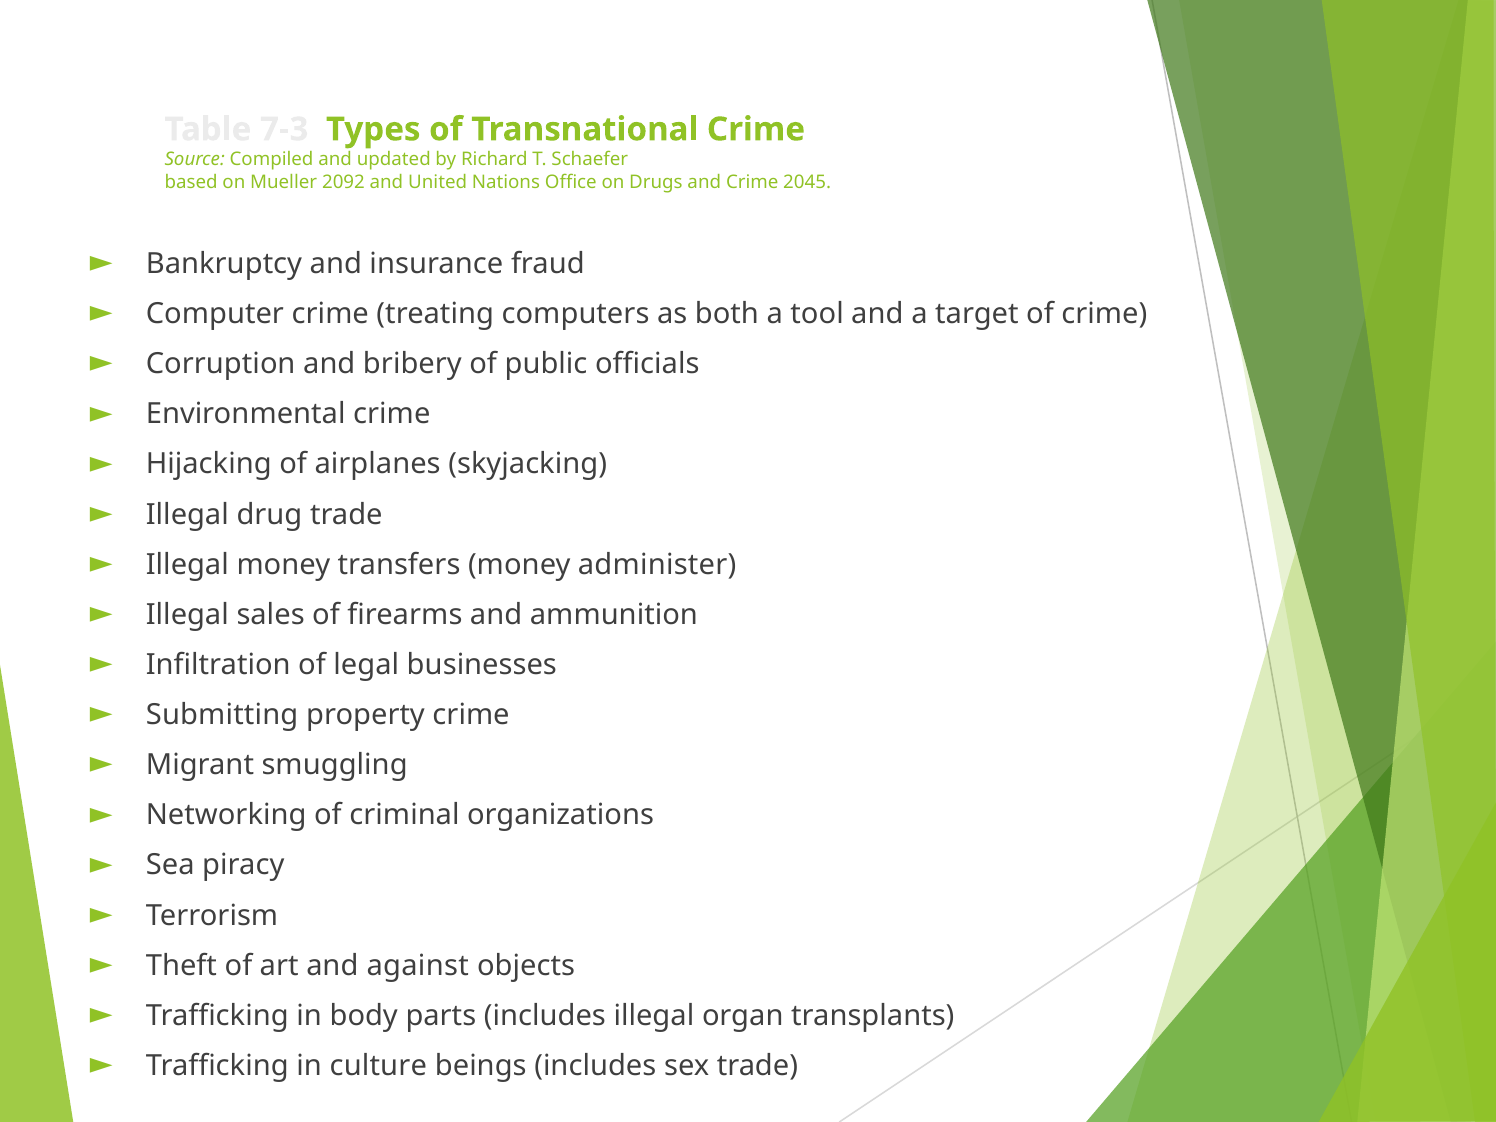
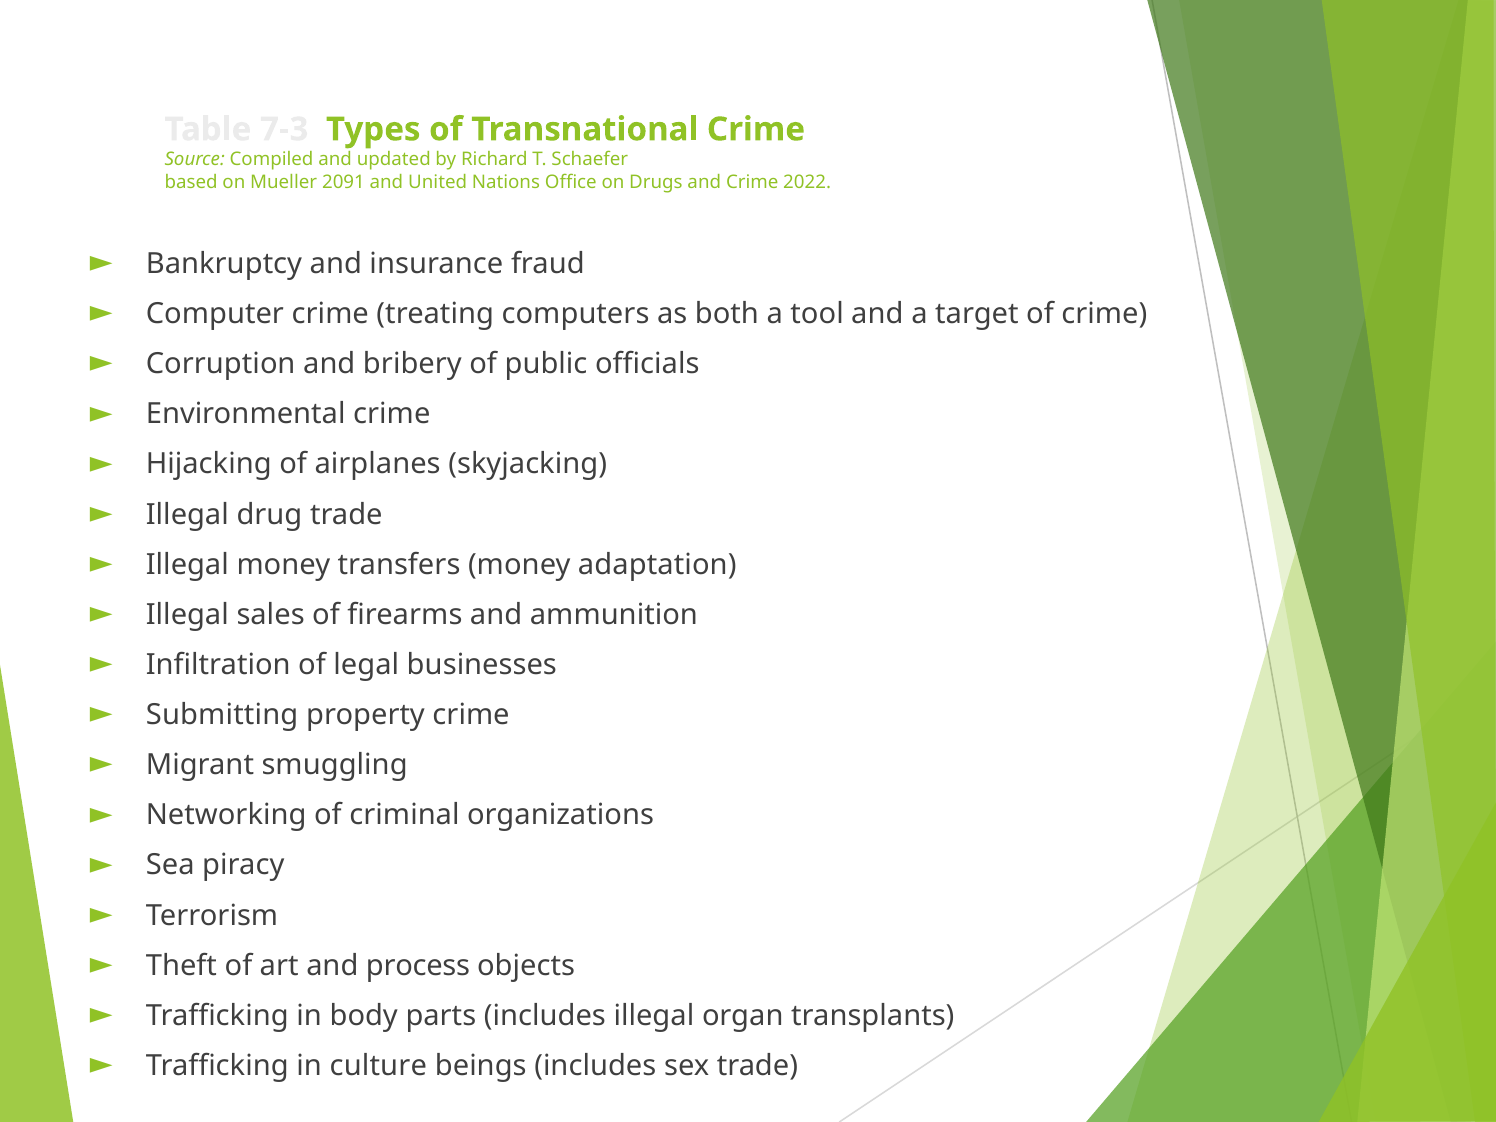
2092: 2092 -> 2091
2045: 2045 -> 2022
administer: administer -> adaptation
against: against -> process
